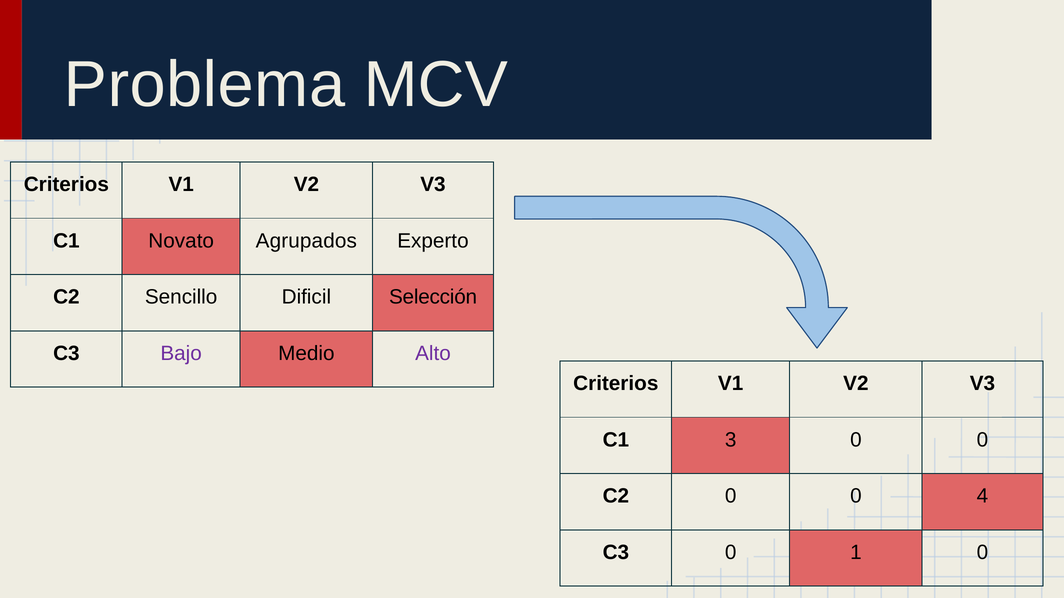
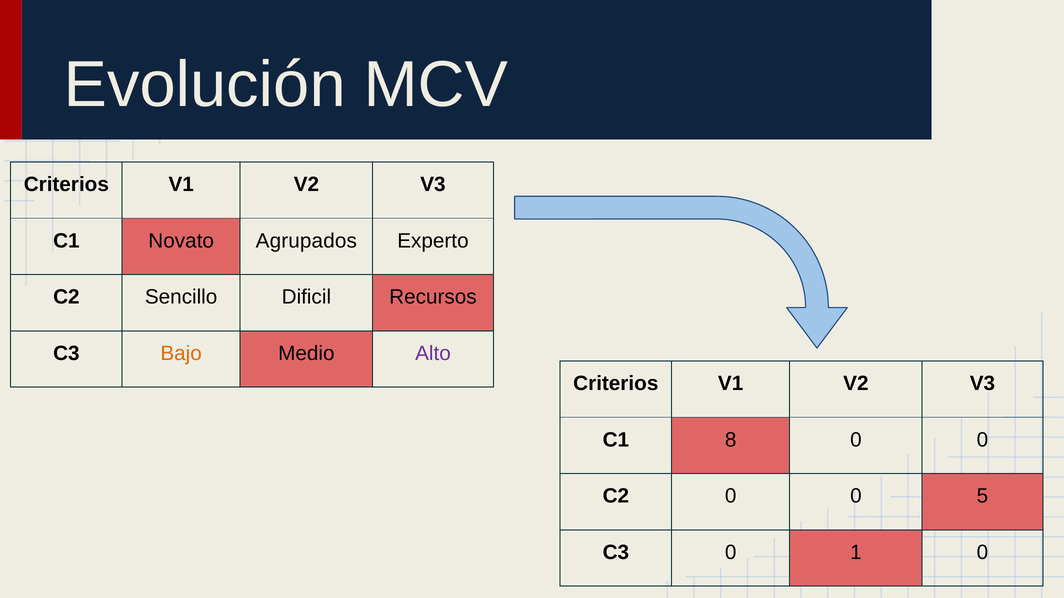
Problema: Problema -> Evolución
Selección: Selección -> Recursos
Bajo colour: purple -> orange
3: 3 -> 8
4: 4 -> 5
